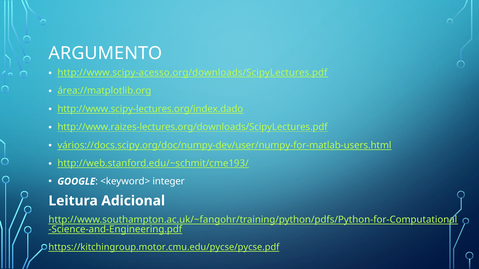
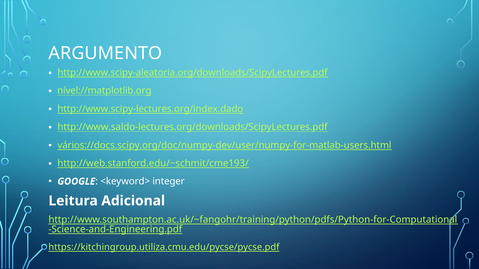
http://www.scipy-acesso.org/downloads/ScipyLectures.pdf: http://www.scipy-acesso.org/downloads/ScipyLectures.pdf -> http://www.scipy-aleatoria.org/downloads/ScipyLectures.pdf
área://matplotlib.org: área://matplotlib.org -> nível://matplotlib.org
http://www.raizes-lectures.org/downloads/ScipyLectures.pdf: http://www.raizes-lectures.org/downloads/ScipyLectures.pdf -> http://www.saldo-lectures.org/downloads/ScipyLectures.pdf
https://kitchingroup.motor.cmu.edu/pycse/pycse.pdf: https://kitchingroup.motor.cmu.edu/pycse/pycse.pdf -> https://kitchingroup.utiliza.cmu.edu/pycse/pycse.pdf
